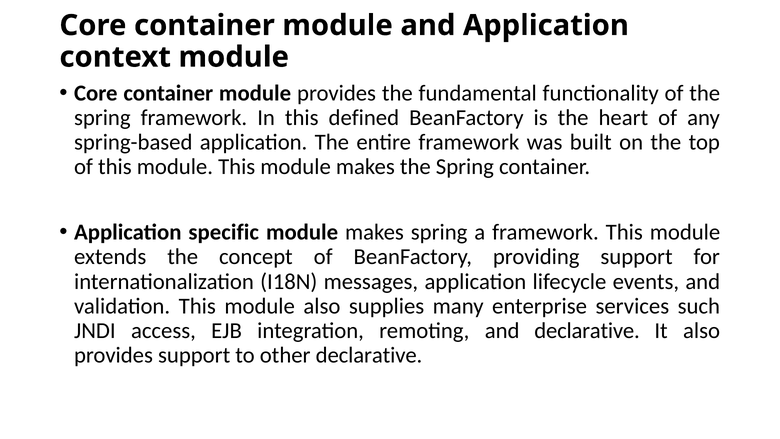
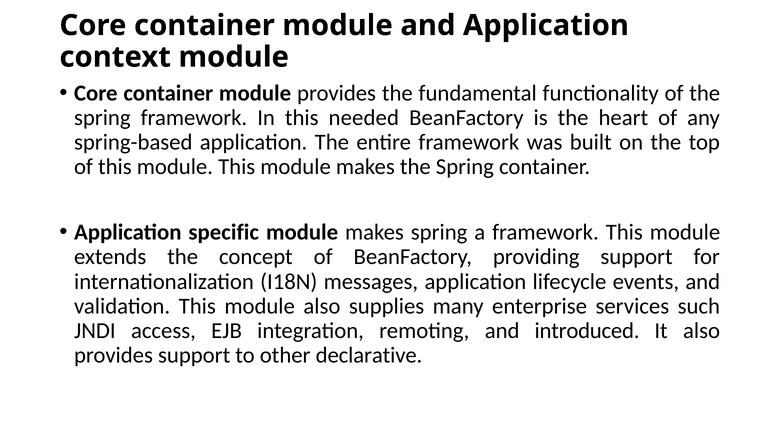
defined: defined -> needed
and declarative: declarative -> introduced
